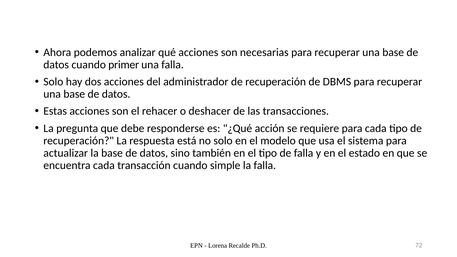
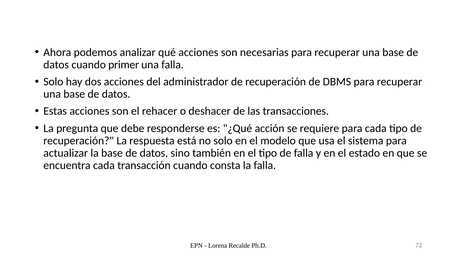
simple: simple -> consta
